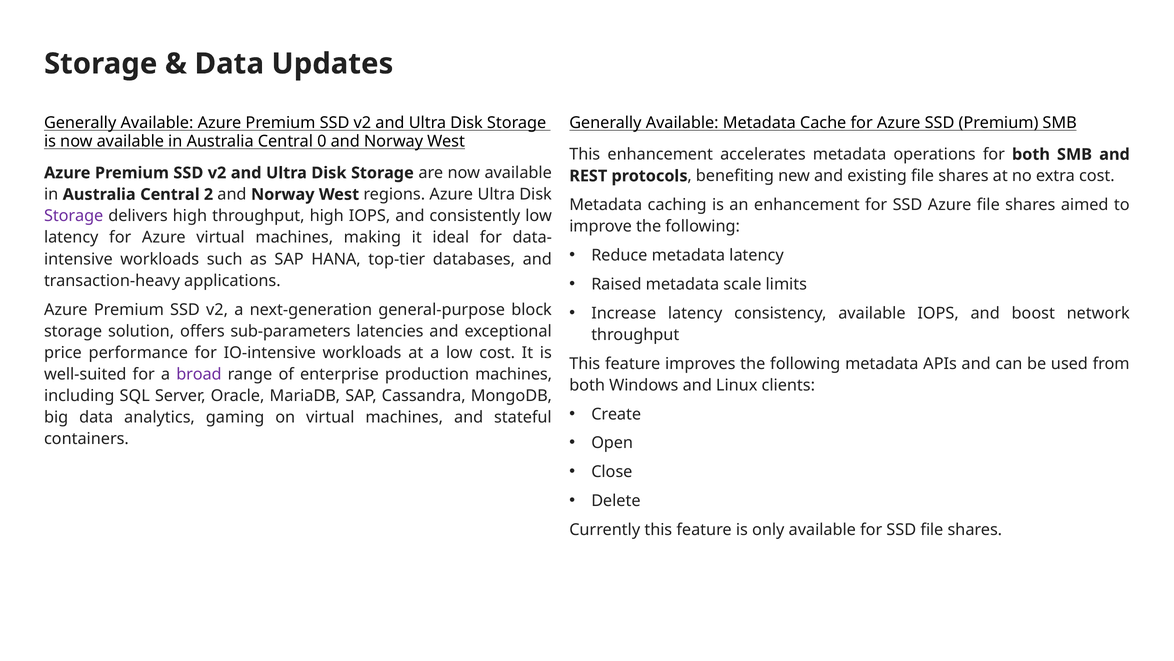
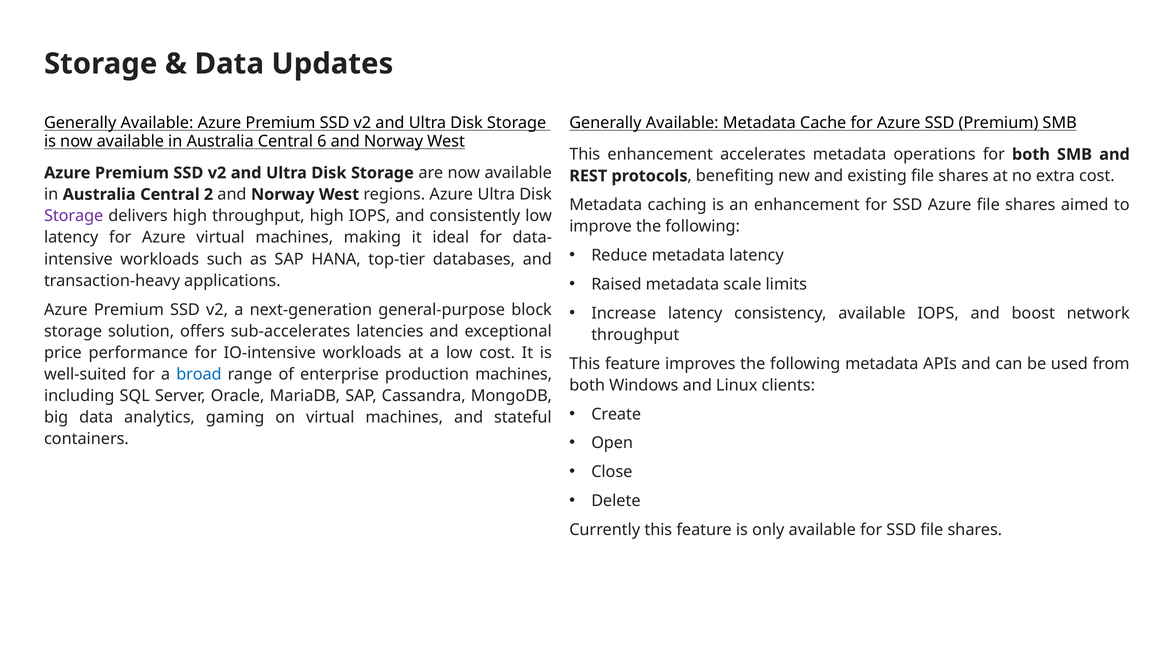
0: 0 -> 6
sub-parameters: sub-parameters -> sub-accelerates
broad colour: purple -> blue
